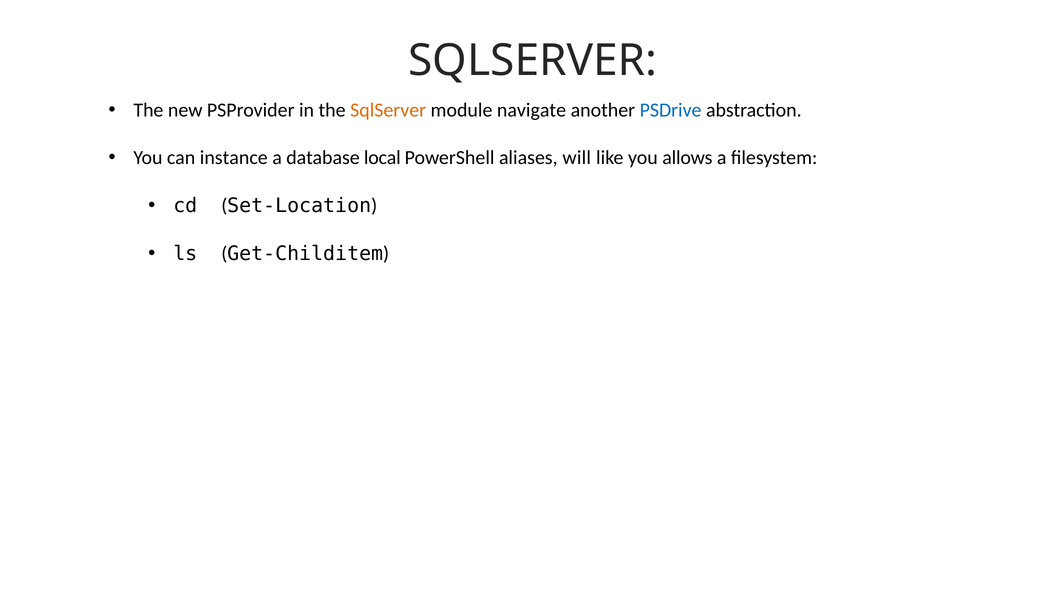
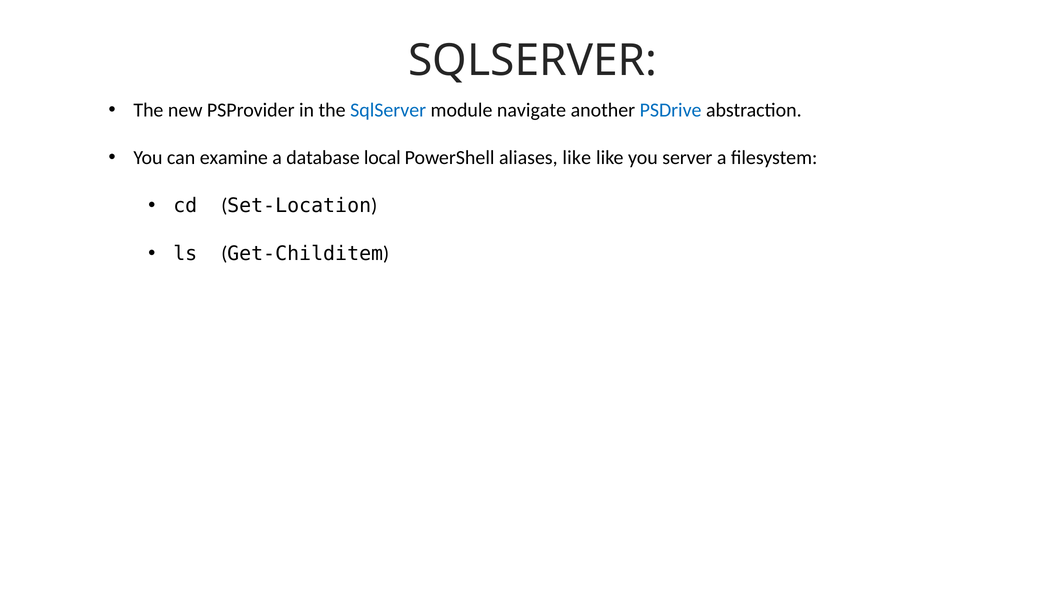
SqlServer at (388, 110) colour: orange -> blue
instance: instance -> examine
aliases will: will -> like
allows: allows -> server
